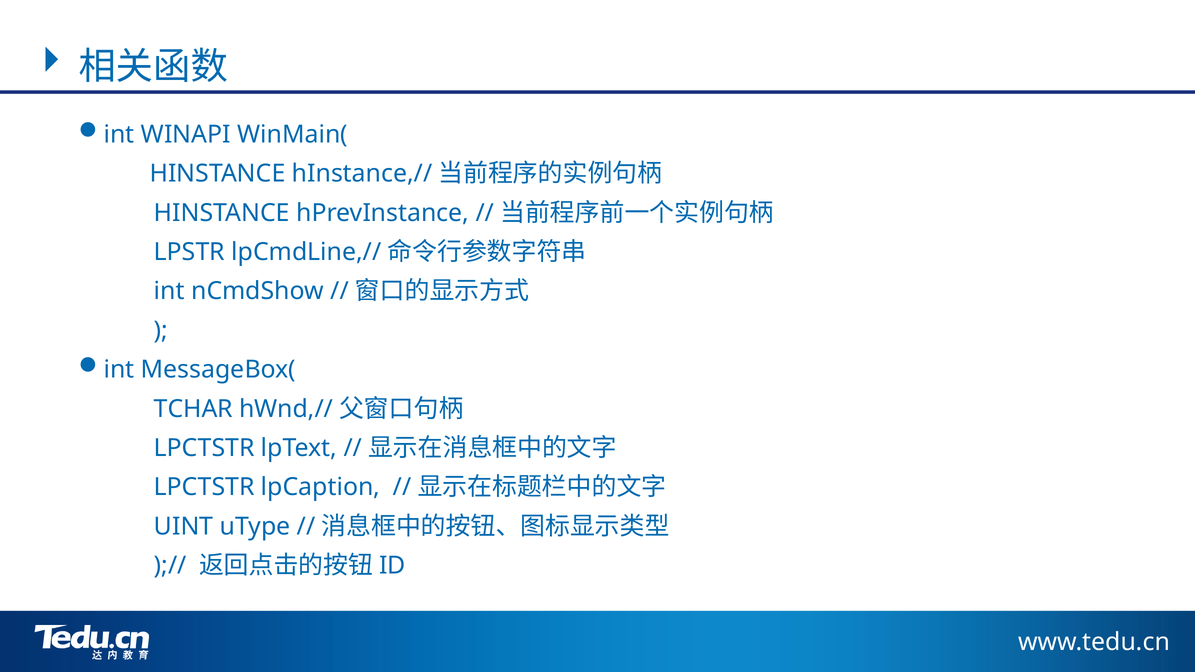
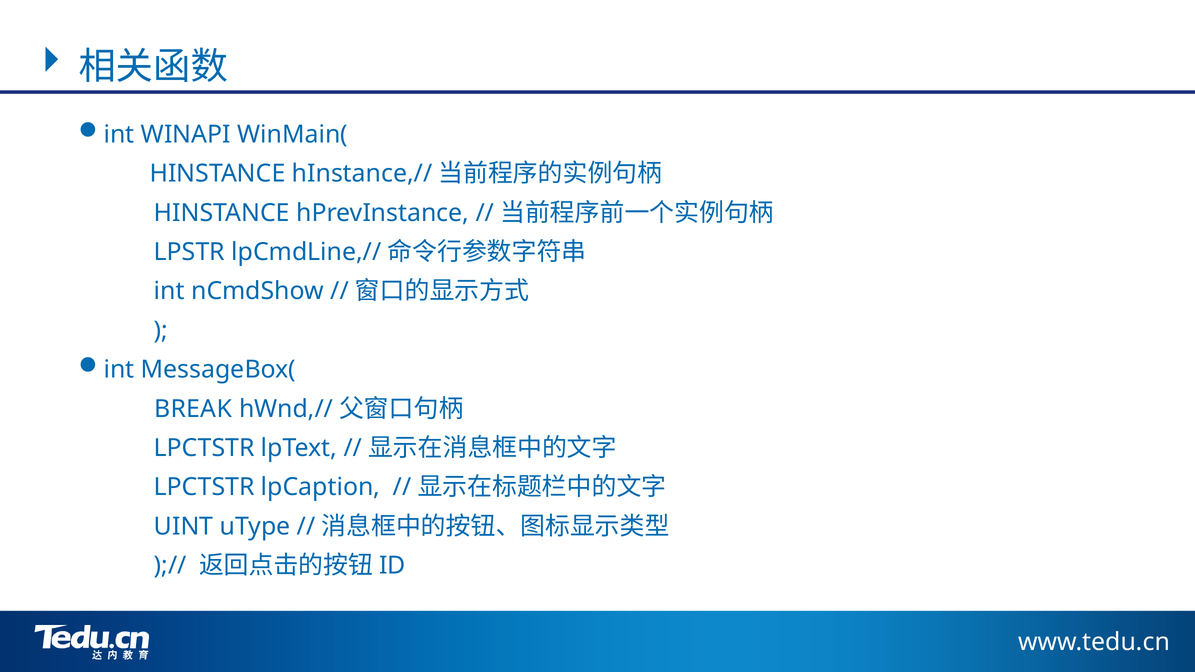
TCHAR: TCHAR -> BREAK
